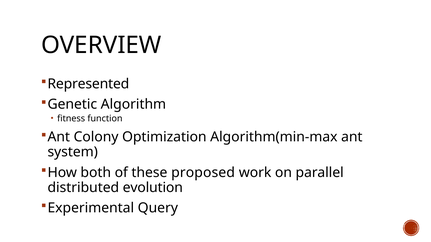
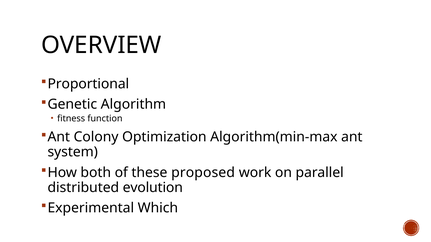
Represented: Represented -> Proportional
Query: Query -> Which
